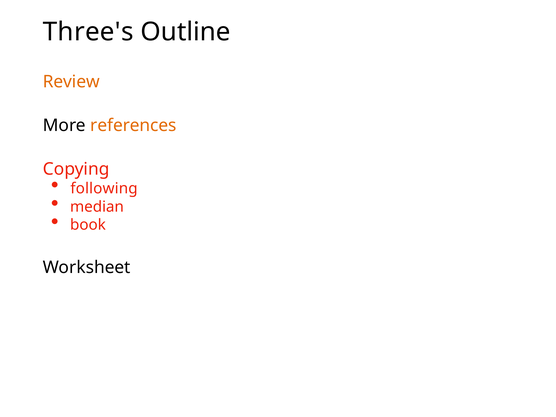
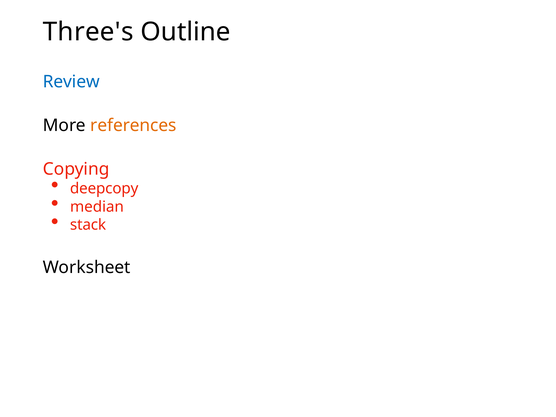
Review colour: orange -> blue
following: following -> deepcopy
book: book -> stack
